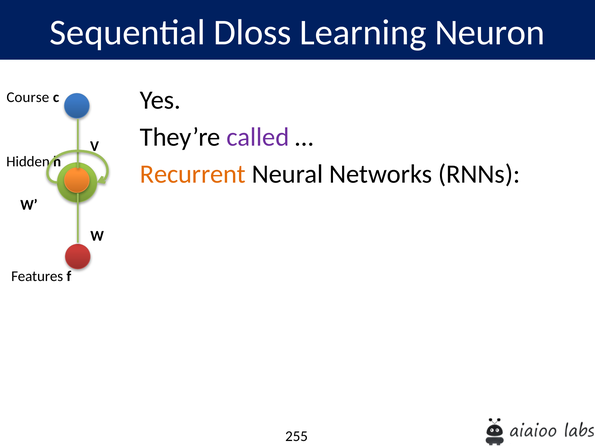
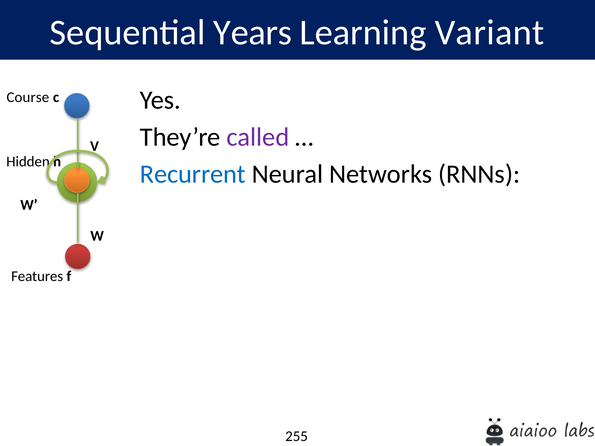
Dloss: Dloss -> Years
Neuron: Neuron -> Variant
Recurrent colour: orange -> blue
